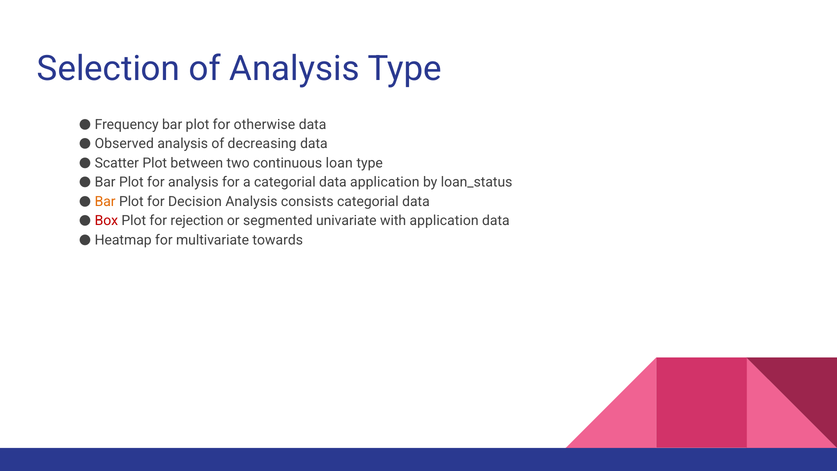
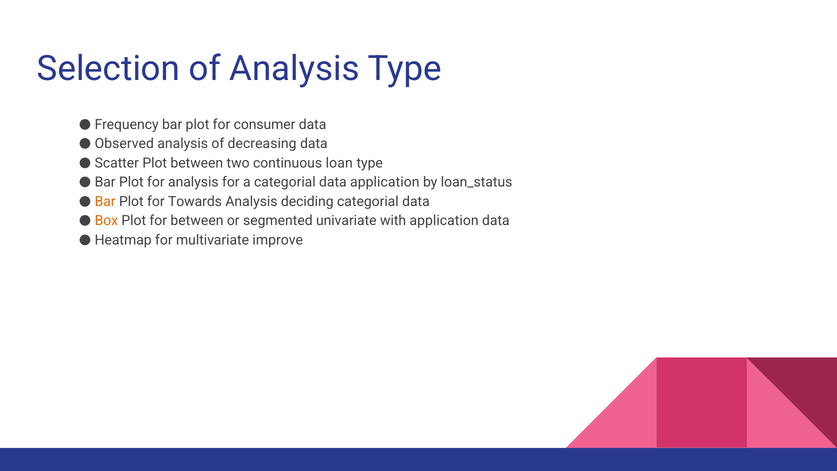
otherwise: otherwise -> consumer
Decision: Decision -> Towards
consists: consists -> deciding
Box colour: red -> orange
for rejection: rejection -> between
towards: towards -> improve
